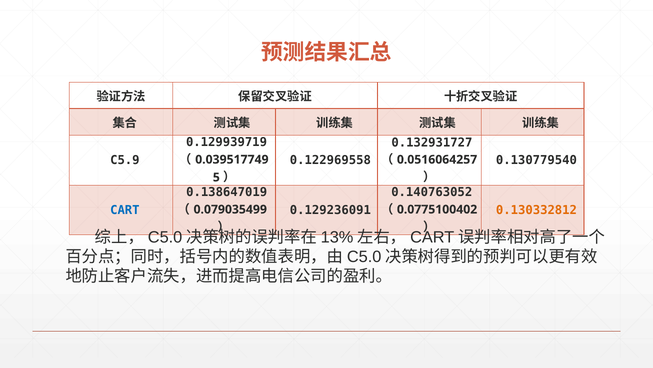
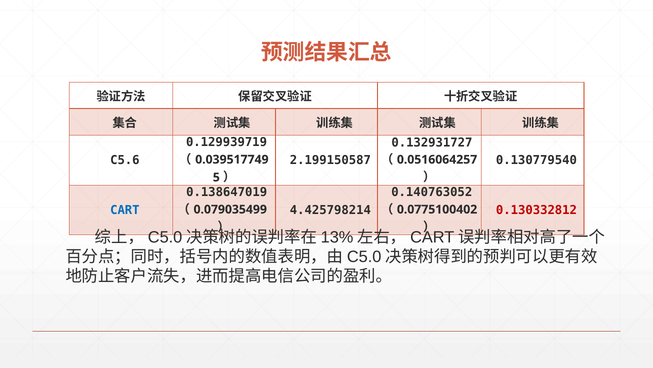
C5.9: C5.9 -> C5.6
0.122969558: 0.122969558 -> 2.199150587
0.129236091: 0.129236091 -> 4.425798214
0.130332812 colour: orange -> red
